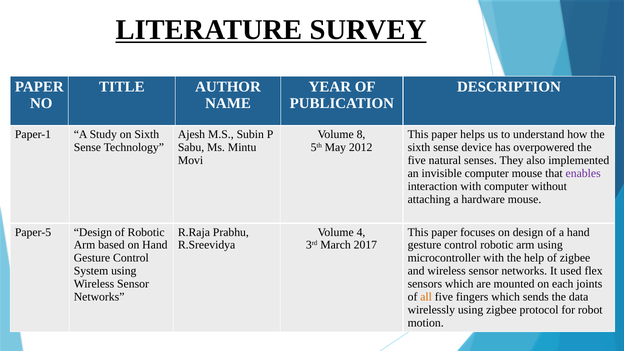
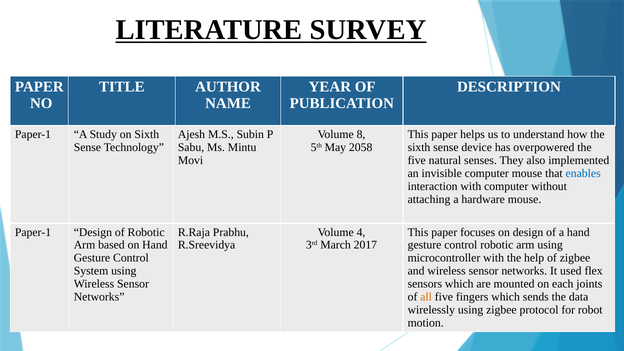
2012: 2012 -> 2058
enables colour: purple -> blue
Paper-5 at (33, 232): Paper-5 -> Paper-1
